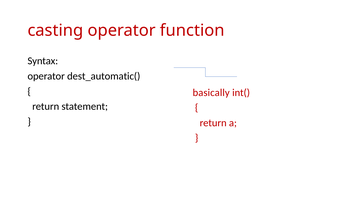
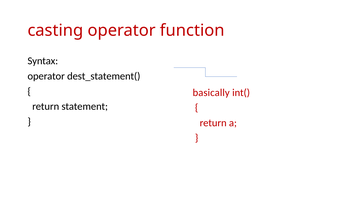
dest_automatic(: dest_automatic( -> dest_statement(
